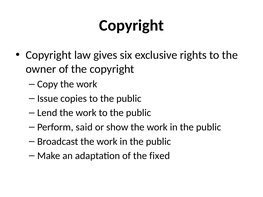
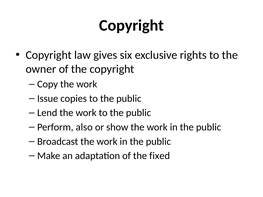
said: said -> also
